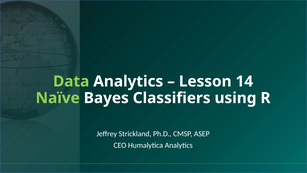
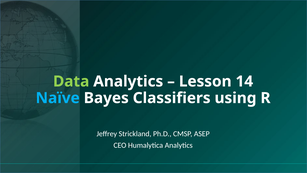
Naïve colour: light green -> light blue
